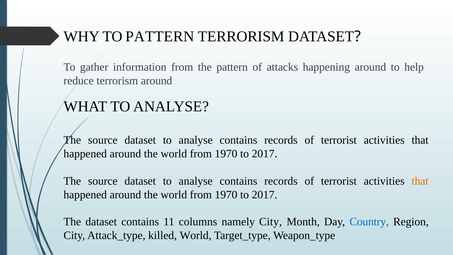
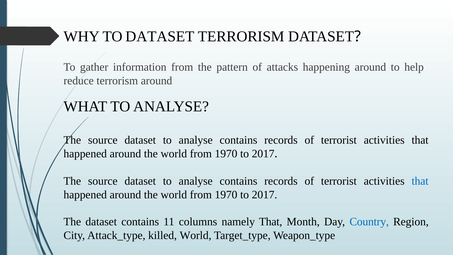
TO PATTERN: PATTERN -> DATASET
that at (420, 181) colour: orange -> blue
namely City: City -> That
